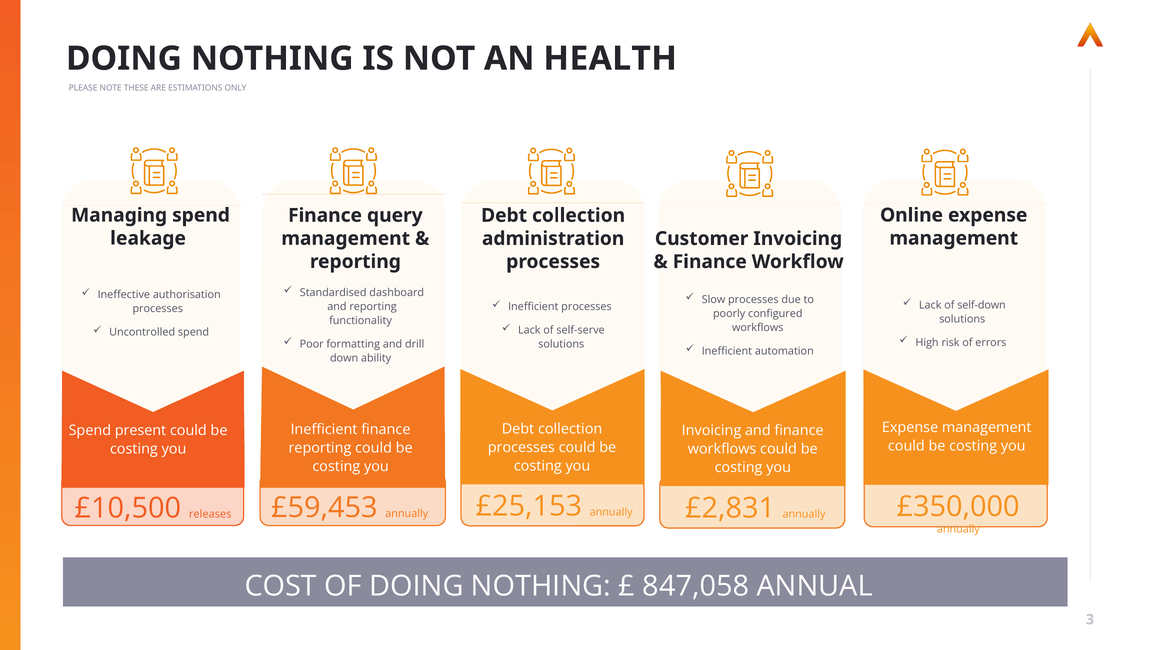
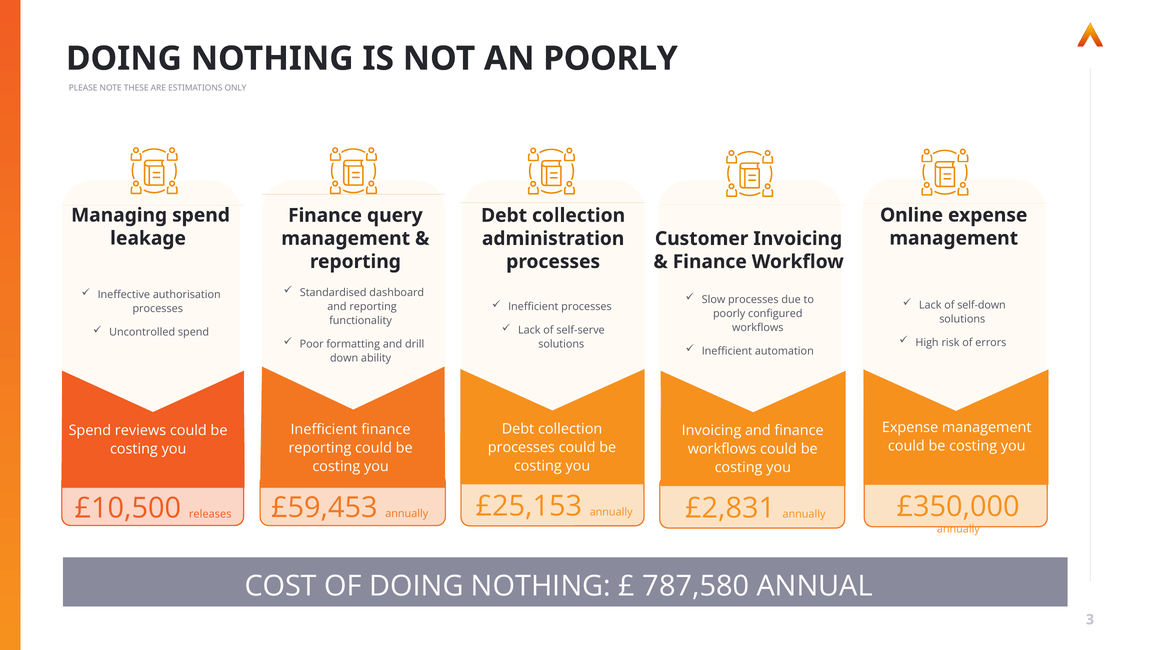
AN HEALTH: HEALTH -> POORLY
present: present -> reviews
847,058: 847,058 -> 787,580
